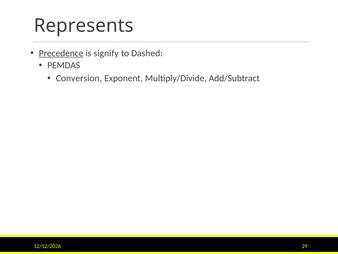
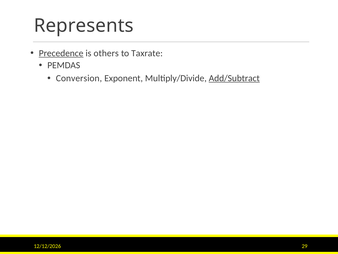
signify: signify -> others
Dashed: Dashed -> Taxrate
Add/Subtract underline: none -> present
